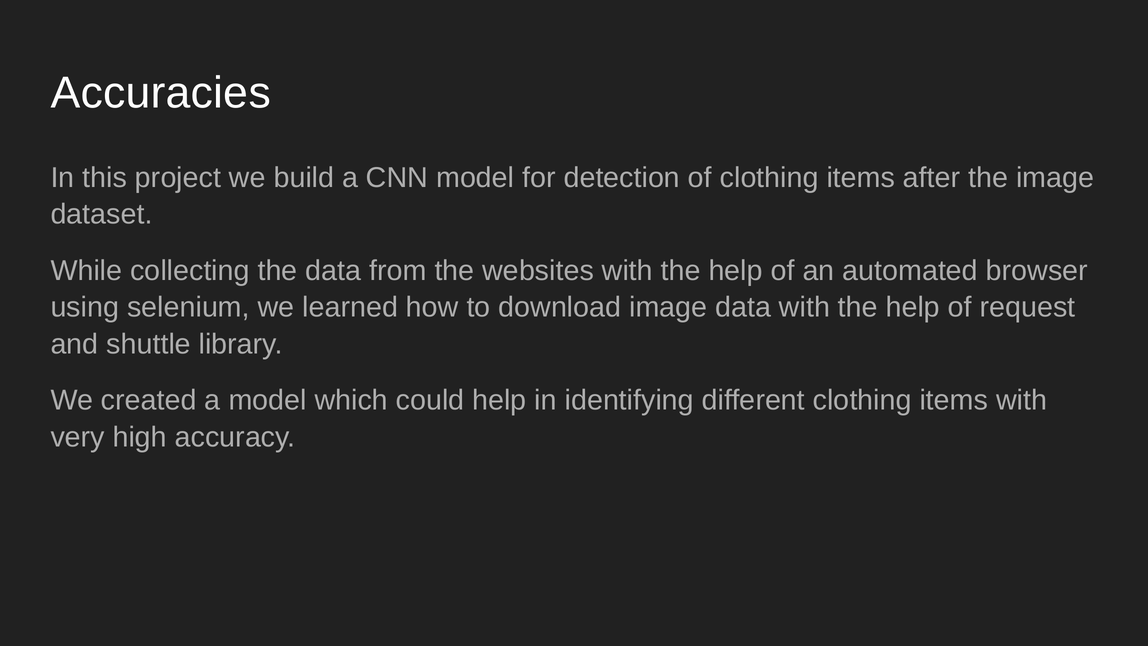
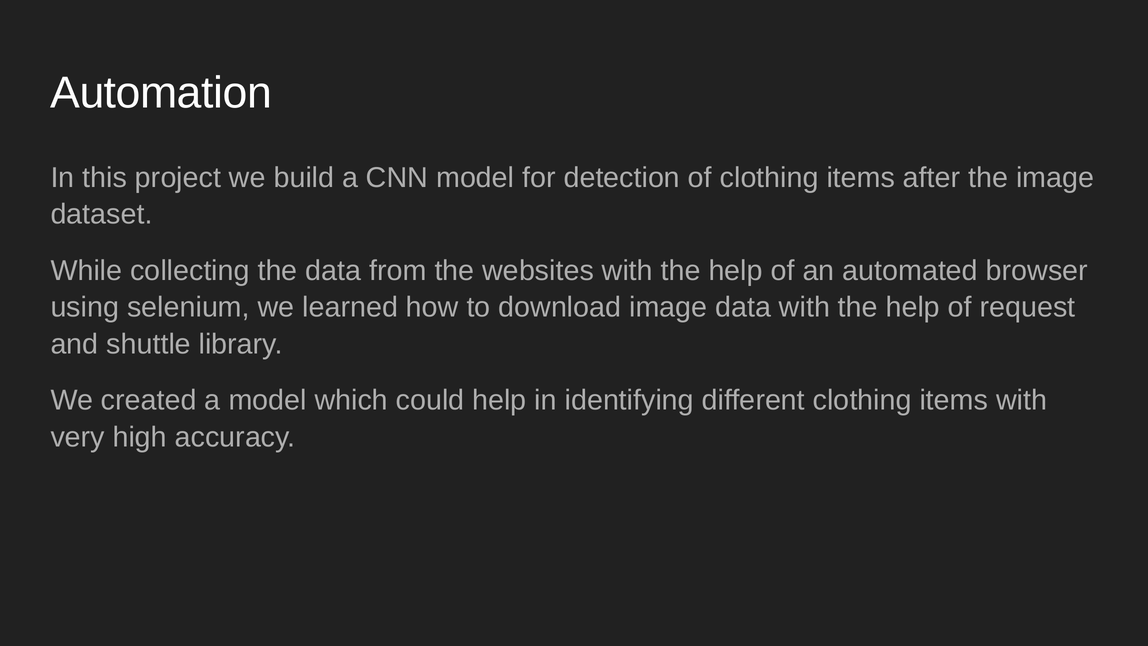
Accuracies: Accuracies -> Automation
